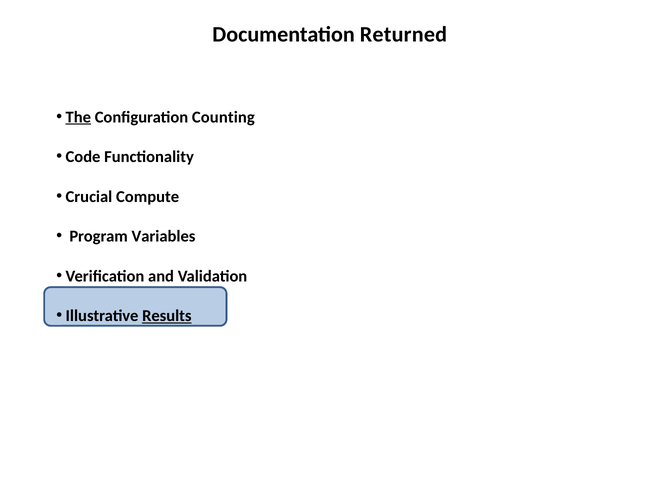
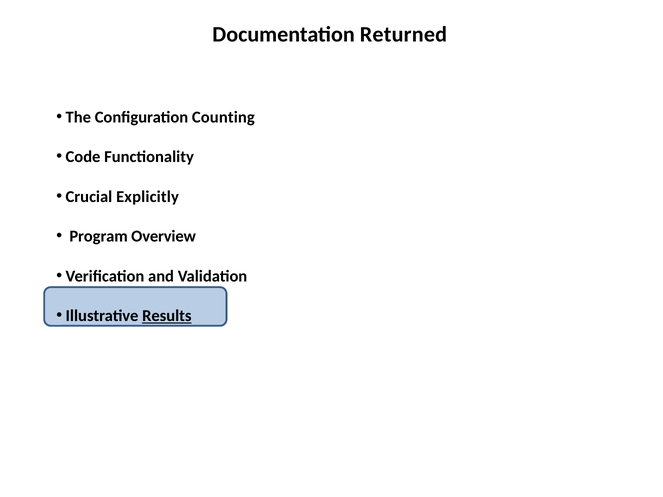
The underline: present -> none
Compute: Compute -> Explicitly
Variables: Variables -> Overview
